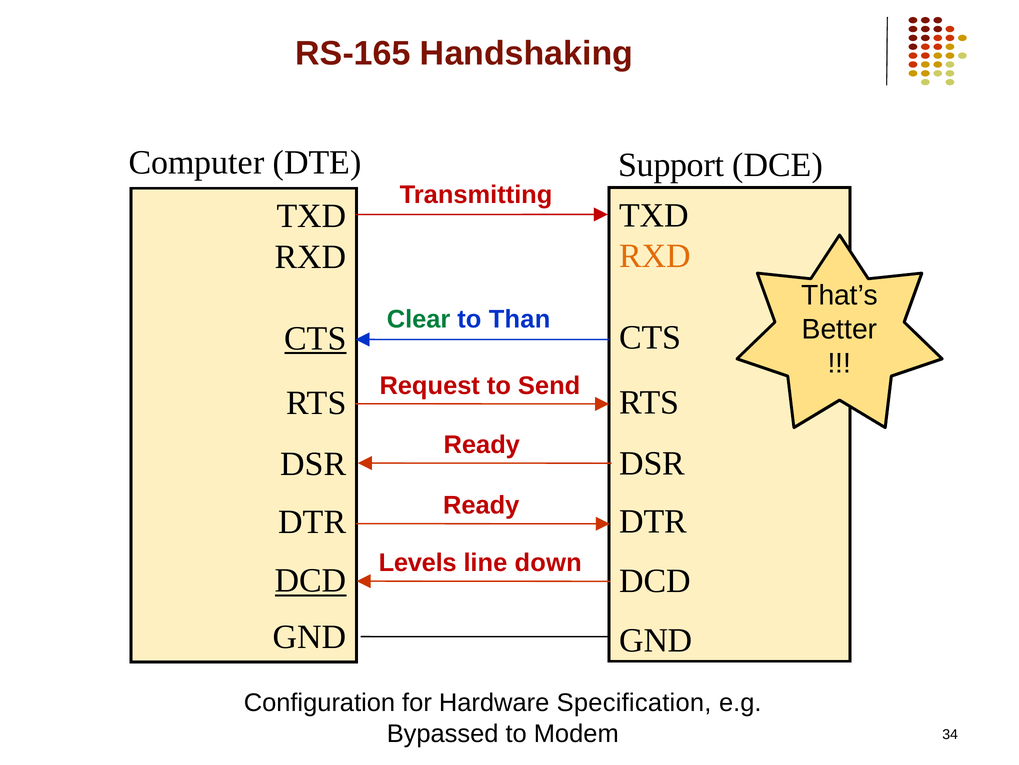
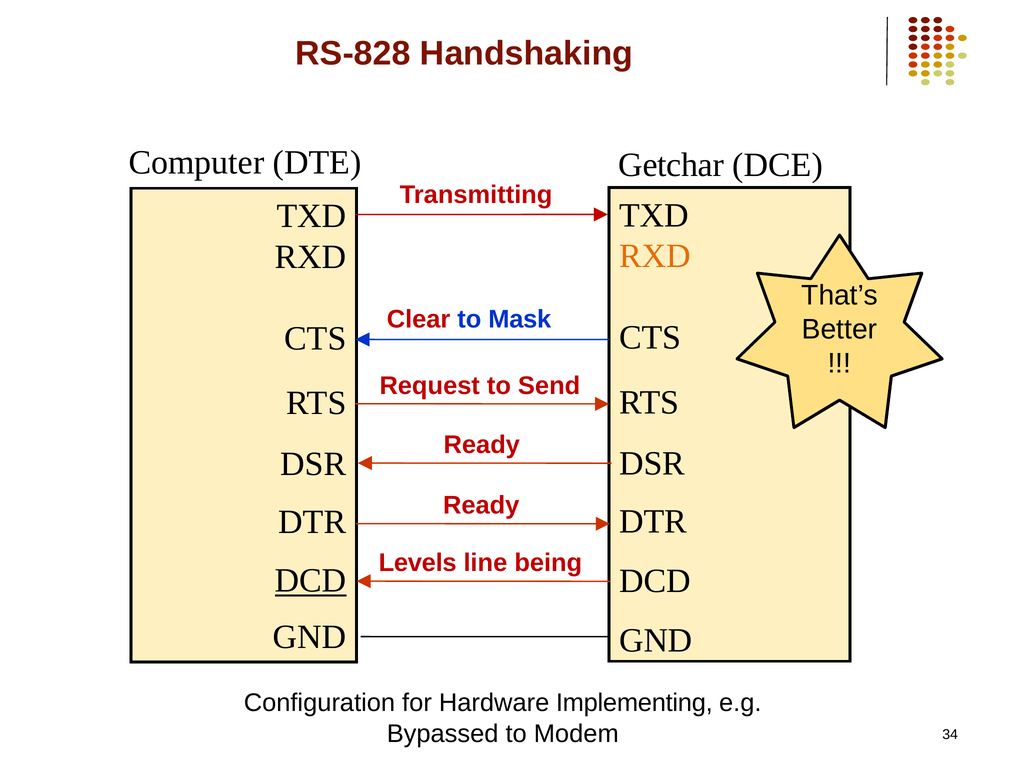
RS-165: RS-165 -> RS-828
Support: Support -> Getchar
Clear colour: green -> red
Than: Than -> Mask
CTS at (315, 338) underline: present -> none
down: down -> being
Specification: Specification -> Implementing
